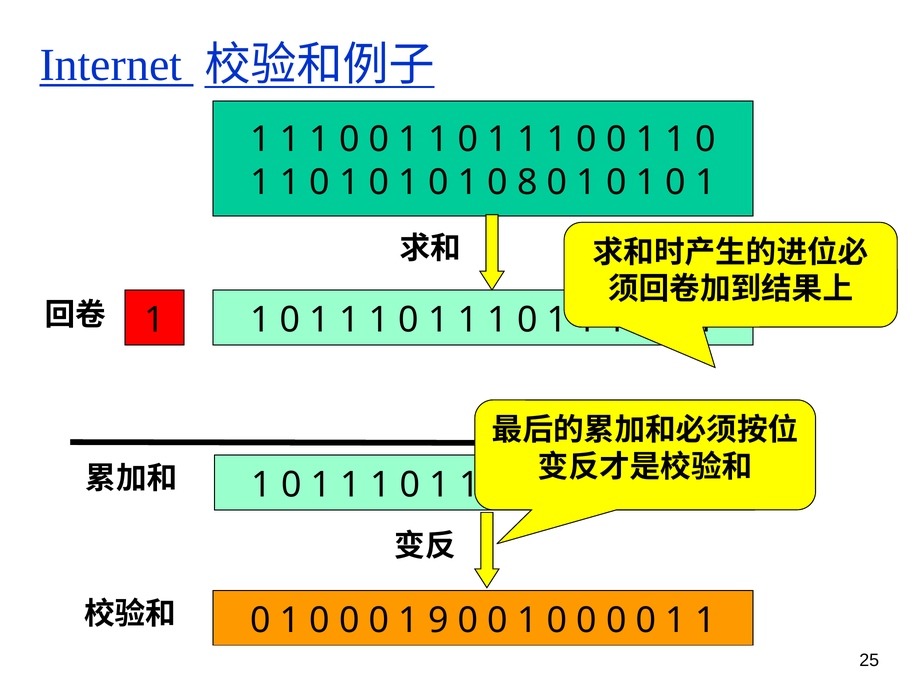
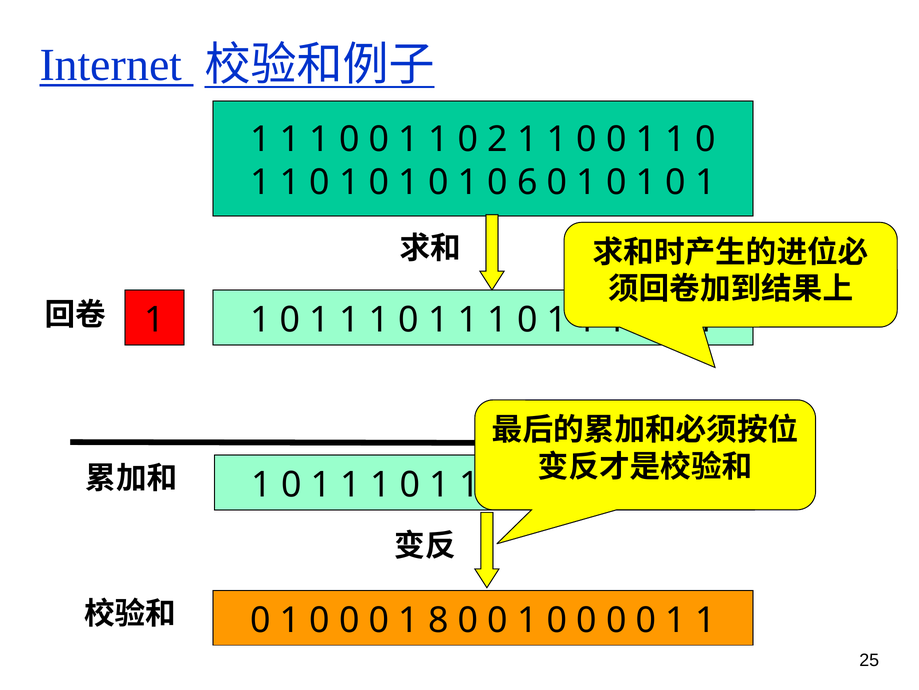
1 at (498, 139): 1 -> 2
8: 8 -> 6
9: 9 -> 8
